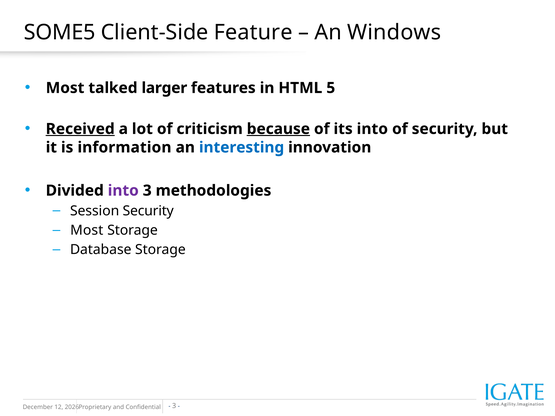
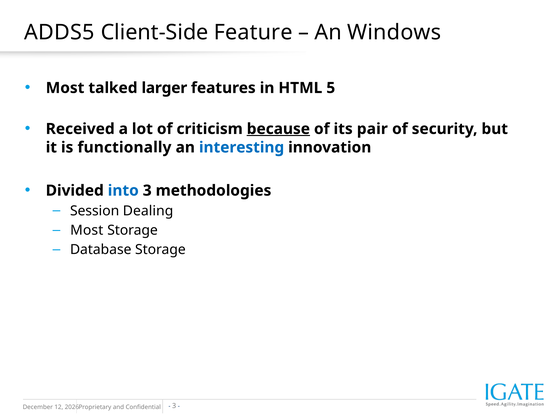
SOME5: SOME5 -> ADDS5
Received underline: present -> none
its into: into -> pair
information: information -> functionally
into at (123, 191) colour: purple -> blue
Session Security: Security -> Dealing
